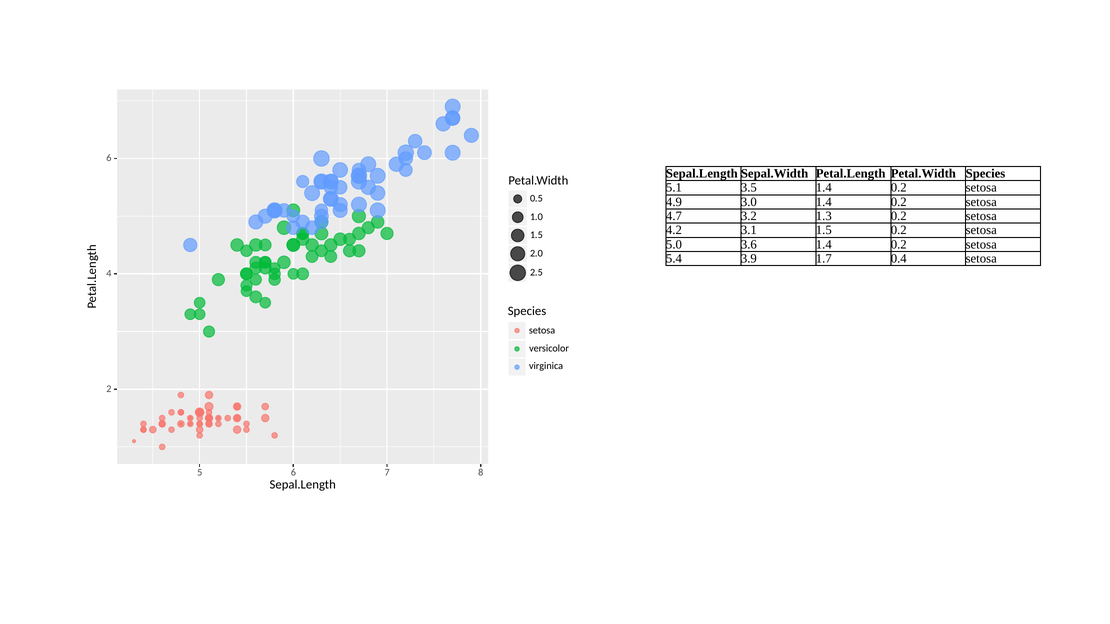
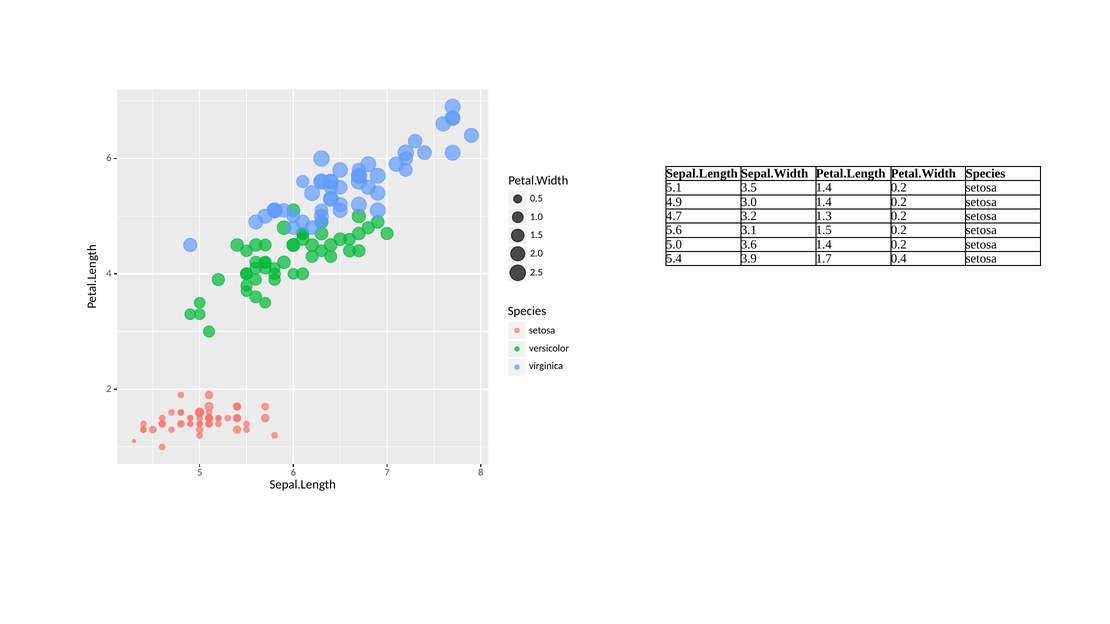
4.2: 4.2 -> 5.6
